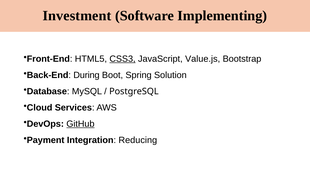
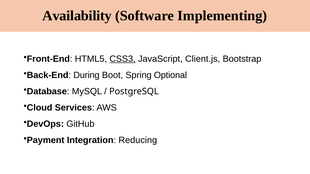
Investment: Investment -> Availability
Value.js: Value.js -> Client.js
Solution: Solution -> Optional
GitHub underline: present -> none
